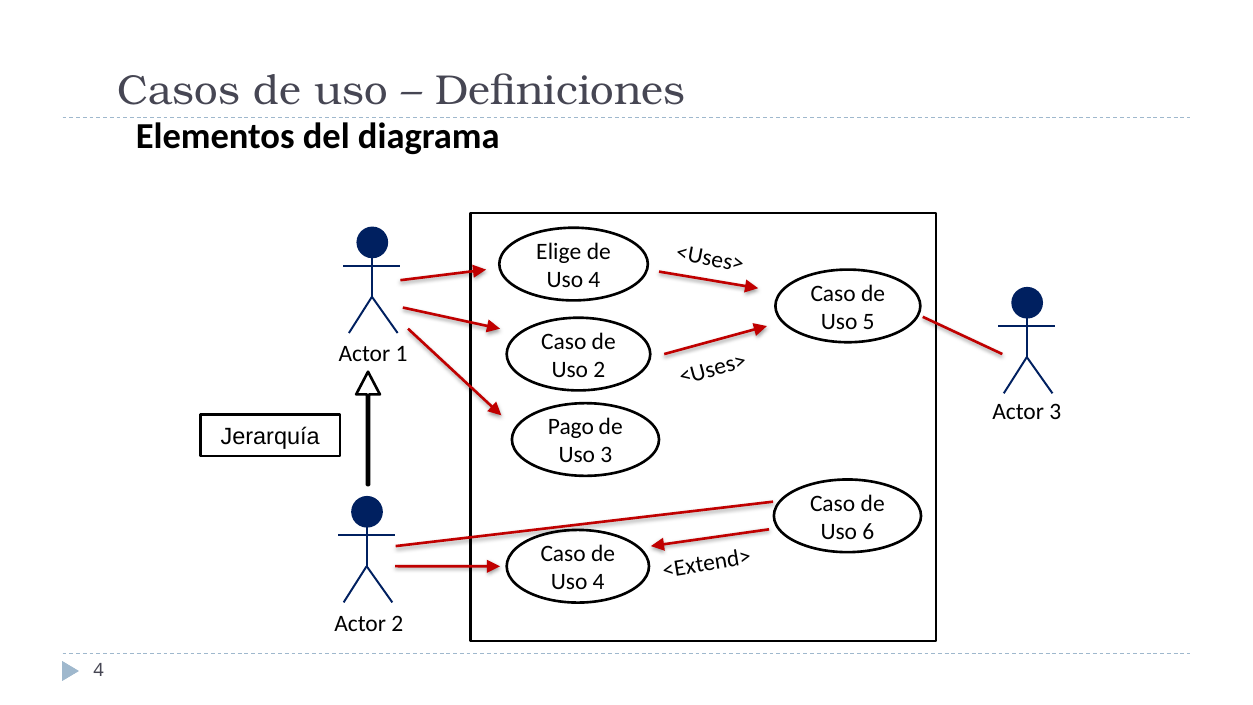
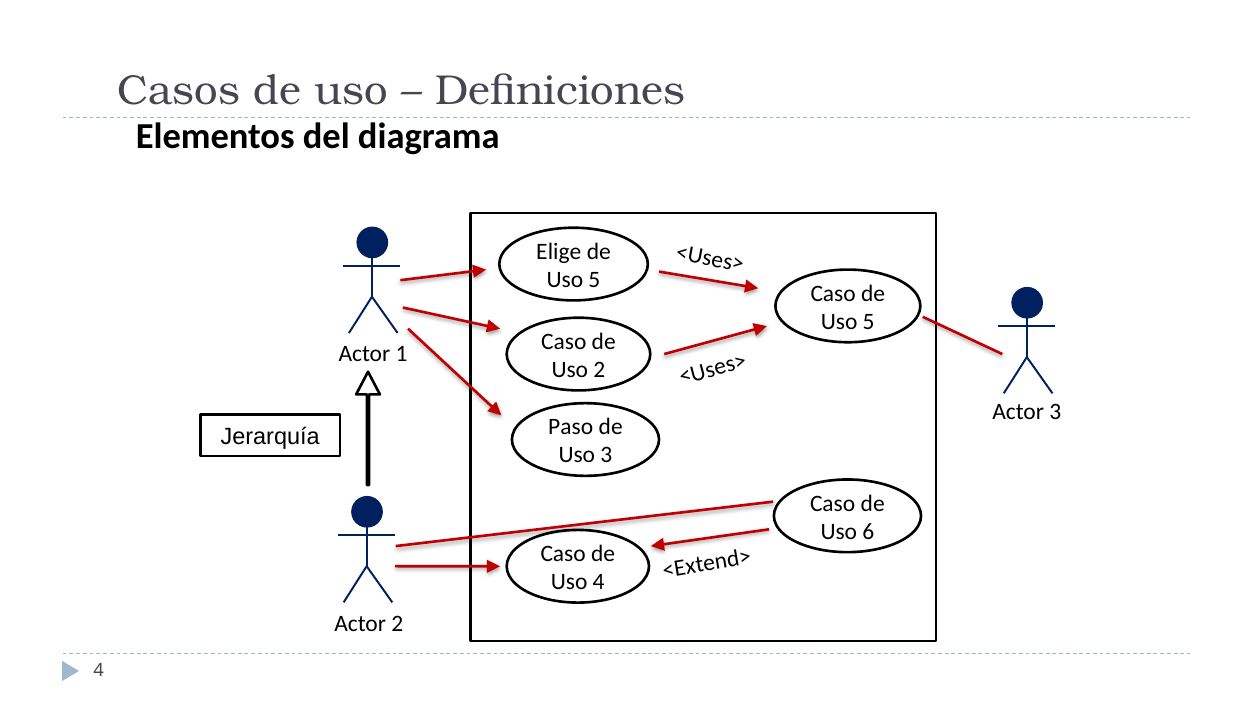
4 at (594, 280): 4 -> 5
Pago: Pago -> Paso
